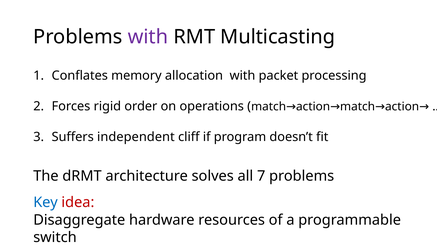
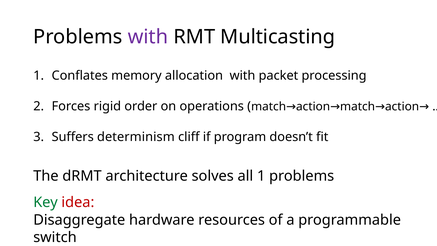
independent: independent -> determinism
all 7: 7 -> 1
Key colour: blue -> green
